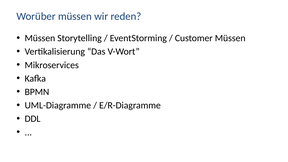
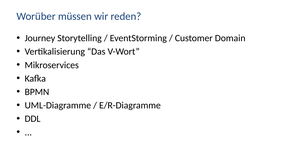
Müssen at (40, 38): Müssen -> Journey
Customer Müssen: Müssen -> Domain
